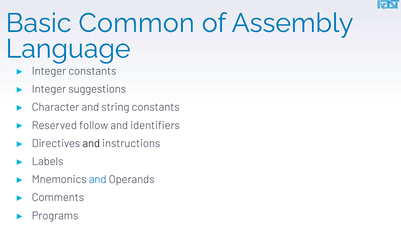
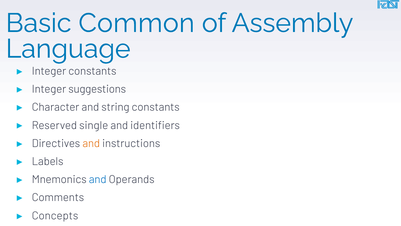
follow: follow -> single
and at (91, 143) colour: black -> orange
Programs: Programs -> Concepts
